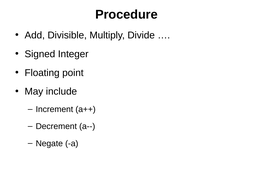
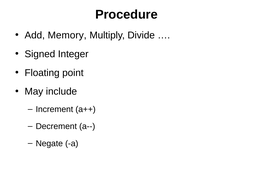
Divisible: Divisible -> Memory
